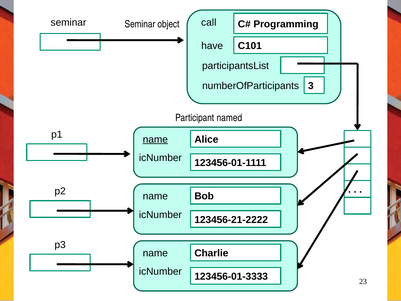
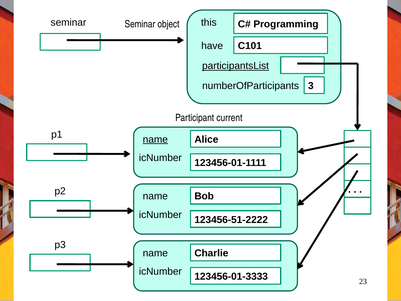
call: call -> this
participantsList underline: none -> present
named: named -> current
123456-21-2222: 123456-21-2222 -> 123456-51-2222
